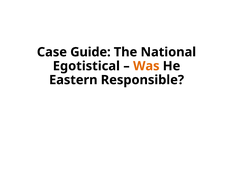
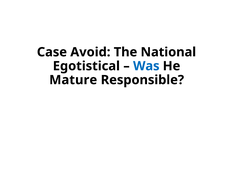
Guide: Guide -> Avoid
Was colour: orange -> blue
Eastern: Eastern -> Mature
